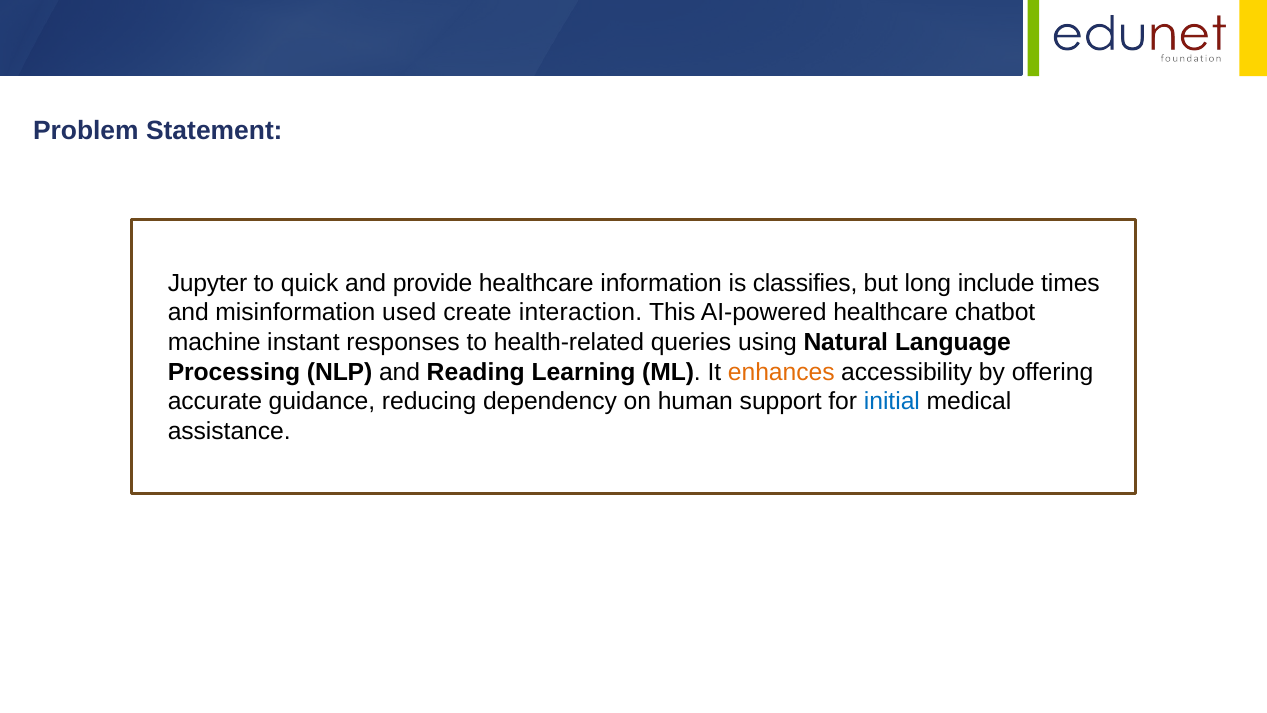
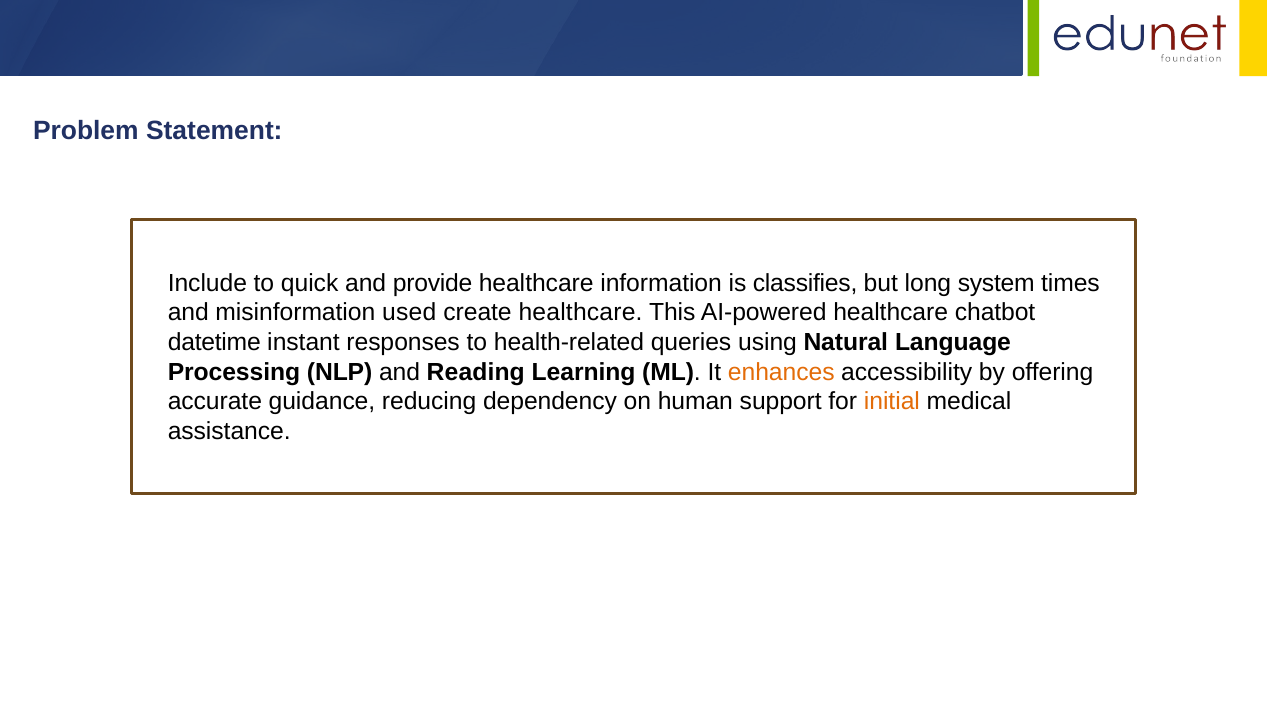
Jupyter: Jupyter -> Include
include: include -> system
create interaction: interaction -> healthcare
machine: machine -> datetime
initial colour: blue -> orange
